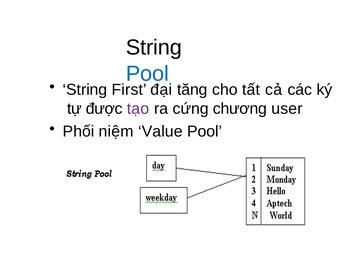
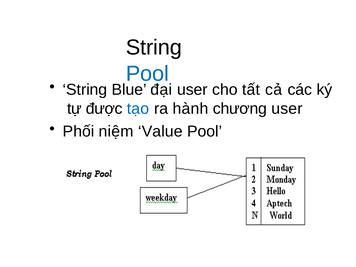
First: First -> Blue
đại tăng: tăng -> user
tạo colour: purple -> blue
cứng: cứng -> hành
